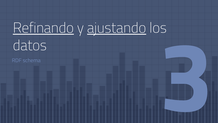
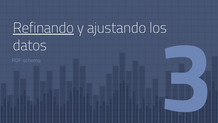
ajustando underline: present -> none
